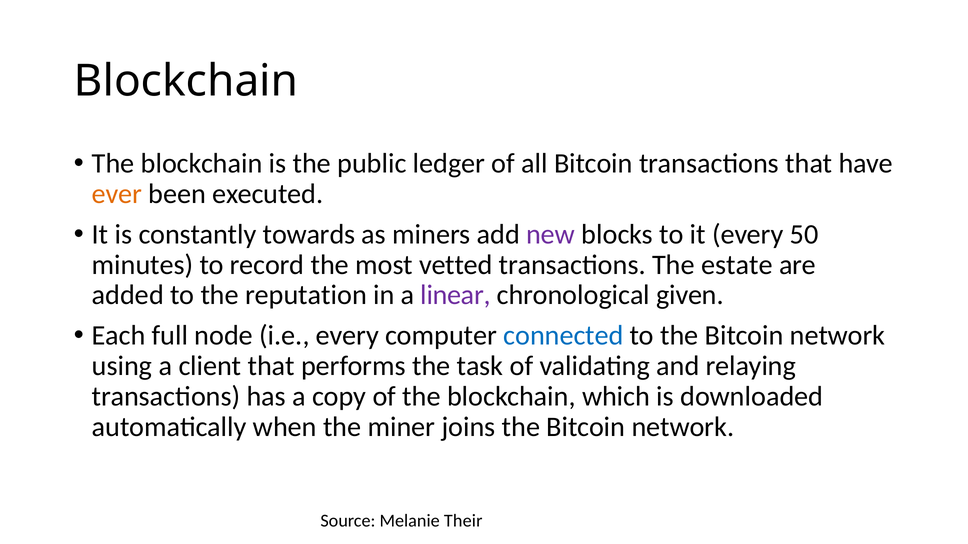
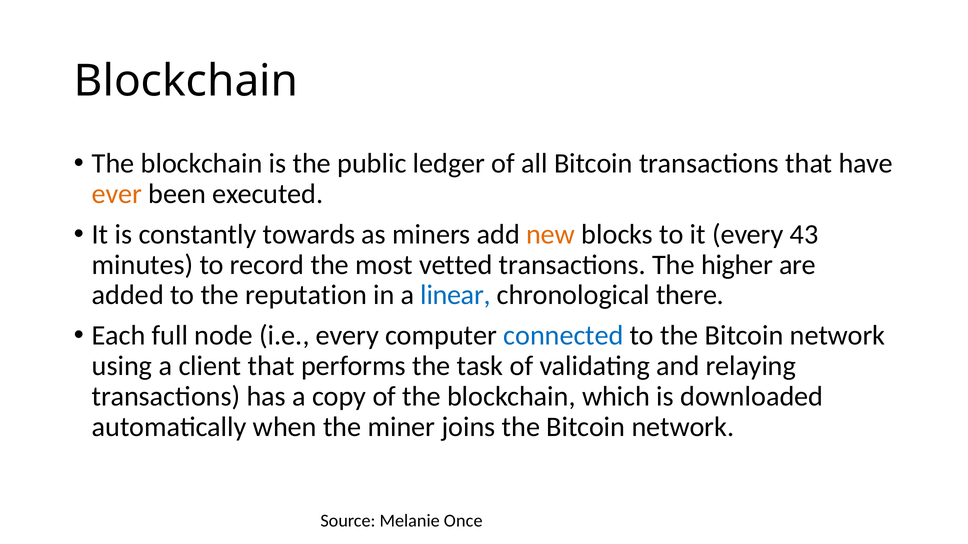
new colour: purple -> orange
50: 50 -> 43
estate: estate -> higher
linear colour: purple -> blue
given: given -> there
Their: Their -> Once
